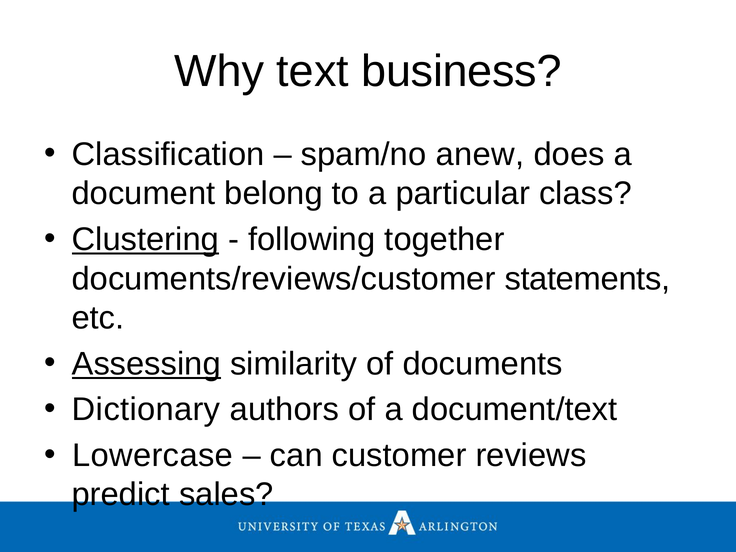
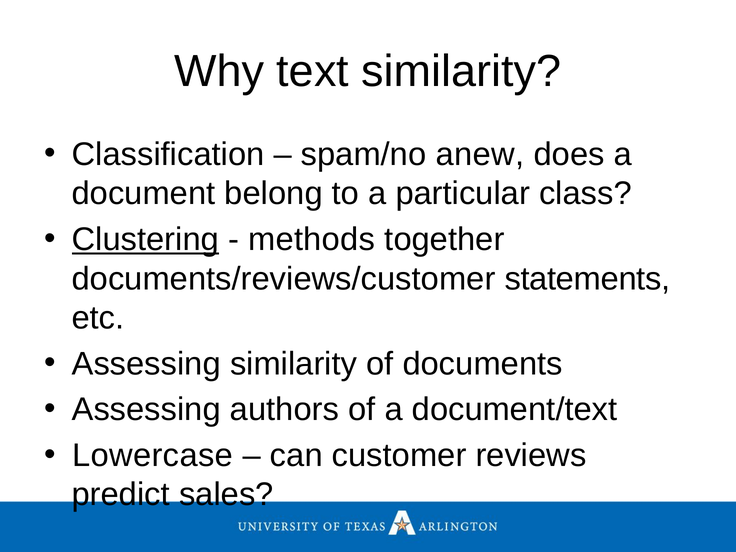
text business: business -> similarity
following: following -> methods
Assessing at (146, 364) underline: present -> none
Dictionary at (146, 410): Dictionary -> Assessing
